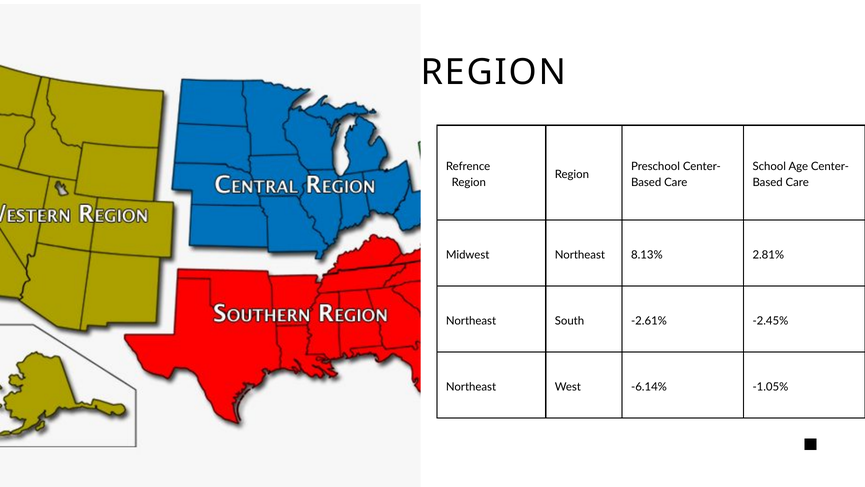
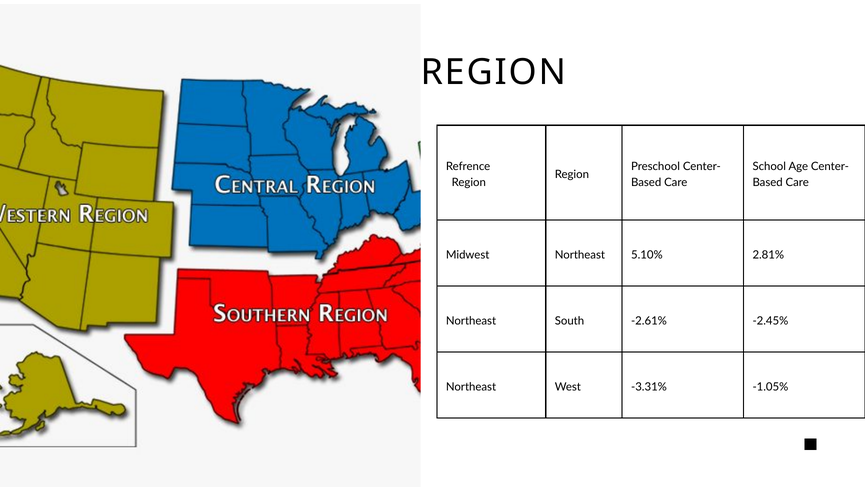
8.13%: 8.13% -> 5.10%
-6.14%: -6.14% -> -3.31%
